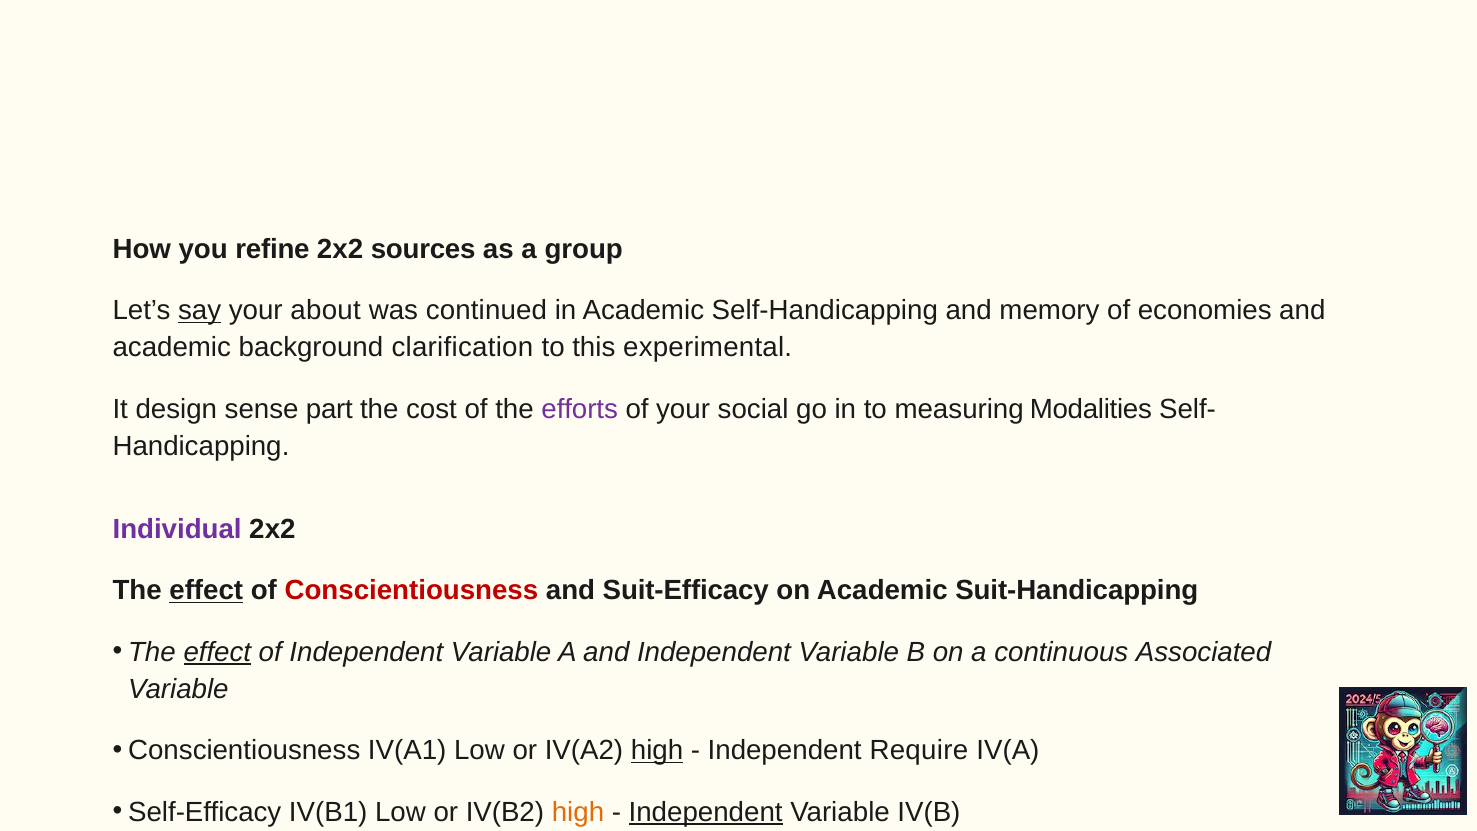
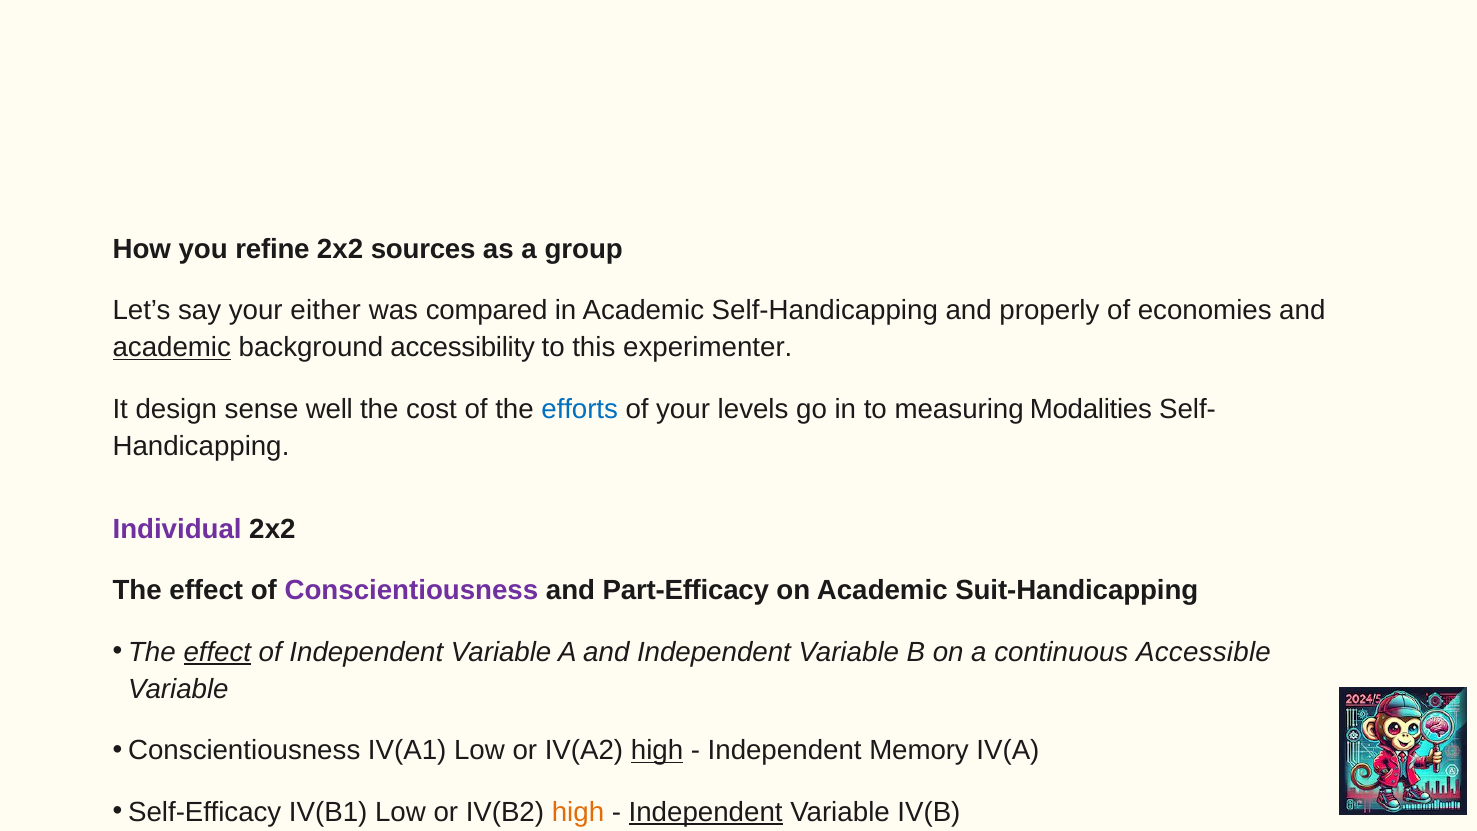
say underline: present -> none
your about: about -> either
continued: continued -> compared
and memory: memory -> properly
academic at (172, 347) underline: none -> present
clarification: clarification -> accessibility
experimental: experimental -> experimenter
part: part -> well
efforts colour: purple -> blue
social: social -> levels
effect at (206, 591) underline: present -> none
Conscientiousness at (411, 591) colour: red -> purple
Suit-Efficacy: Suit-Efficacy -> Part-Efficacy
Associated: Associated -> Accessible
Independent Require: Require -> Memory
